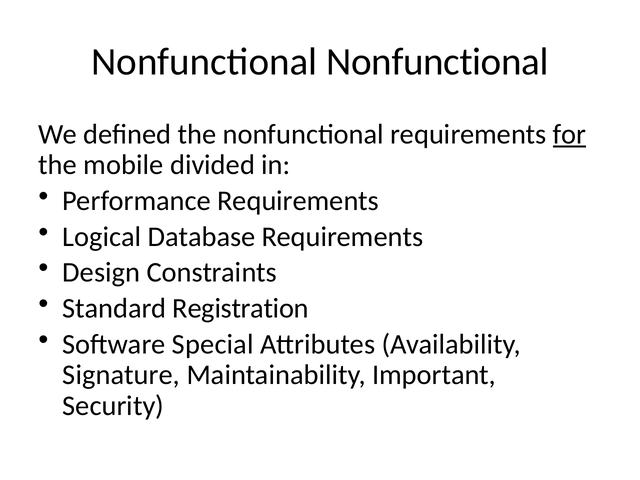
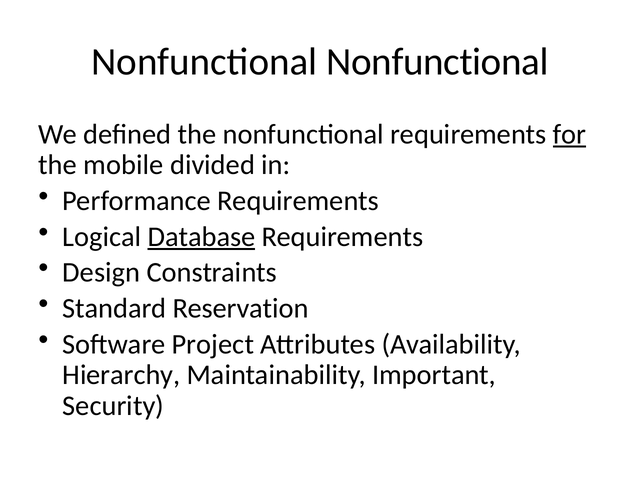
Database underline: none -> present
Registration: Registration -> Reservation
Special: Special -> Project
Signature: Signature -> Hierarchy
